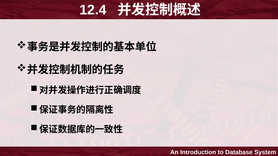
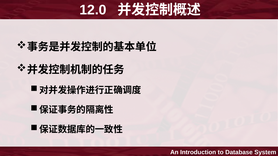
12.4: 12.4 -> 12.0
